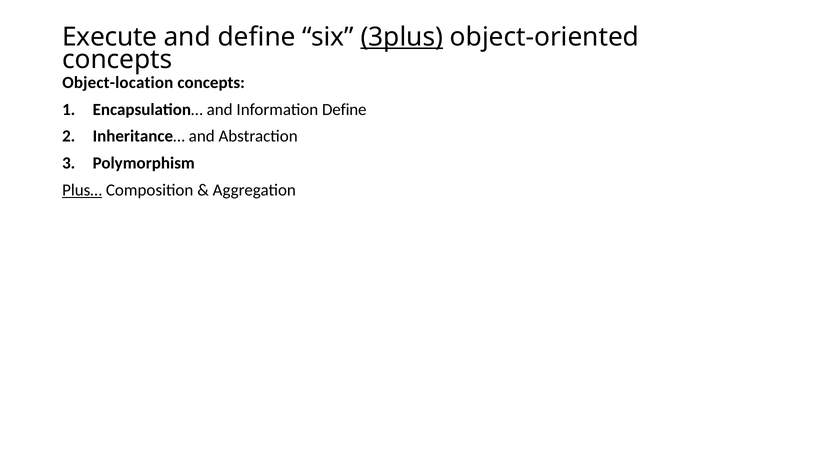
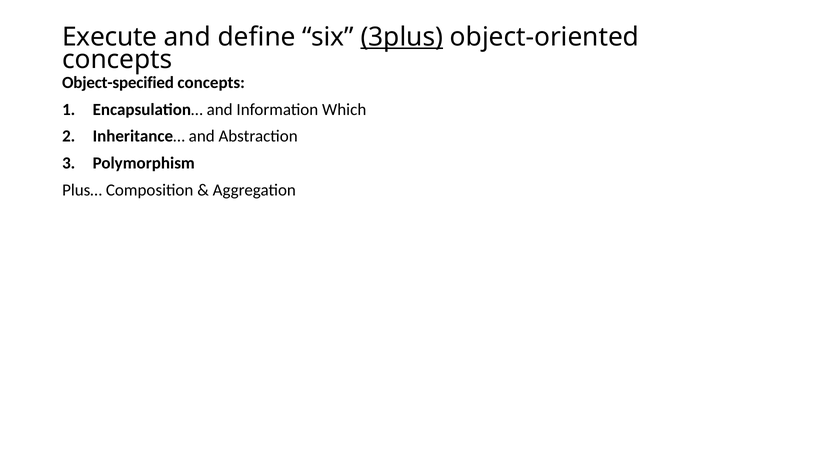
Object-location: Object-location -> Object-specified
Information Define: Define -> Which
Plus… underline: present -> none
